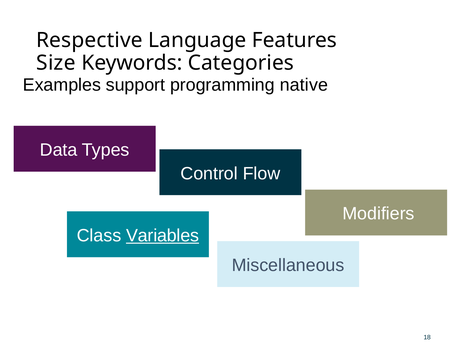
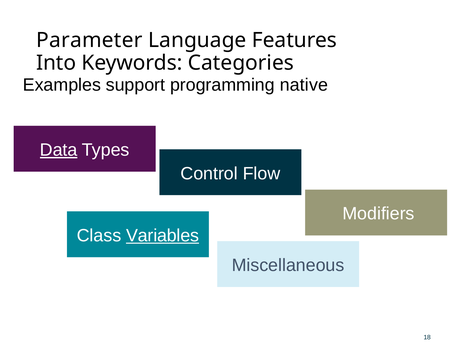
Respective: Respective -> Parameter
Size: Size -> Into
Data underline: none -> present
